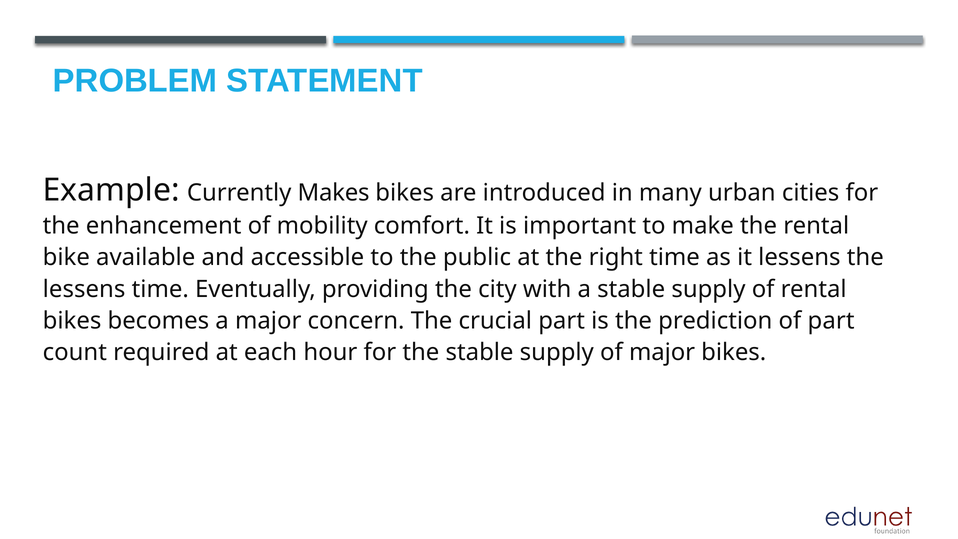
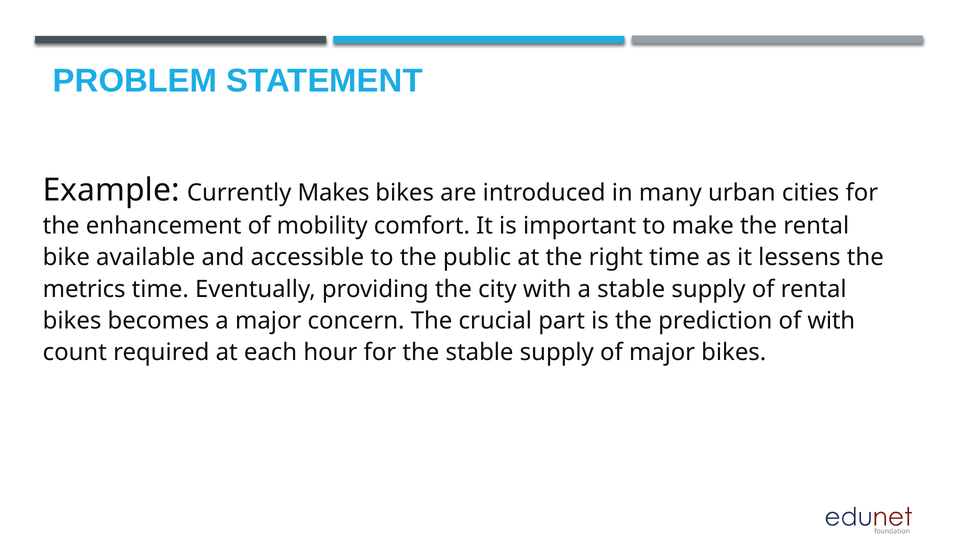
lessens at (84, 289): lessens -> metrics
of part: part -> with
